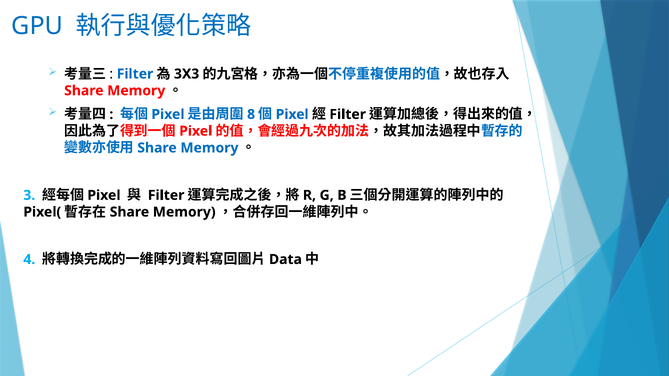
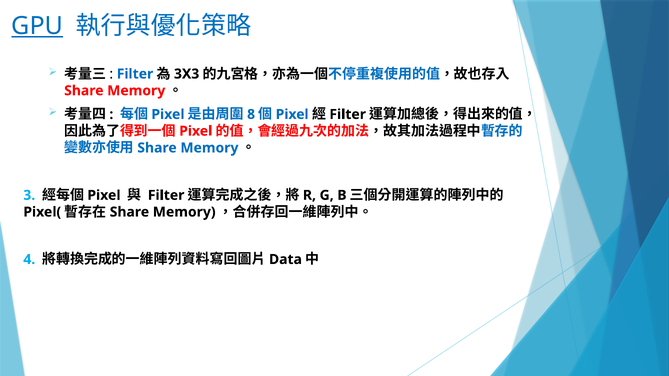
GPU underline: none -> present
